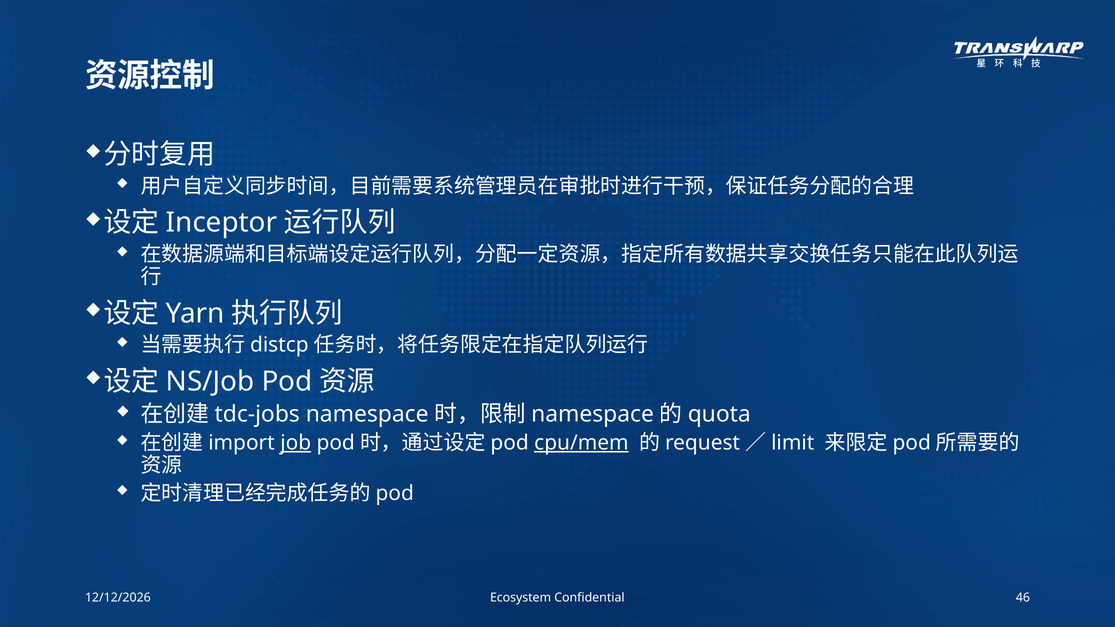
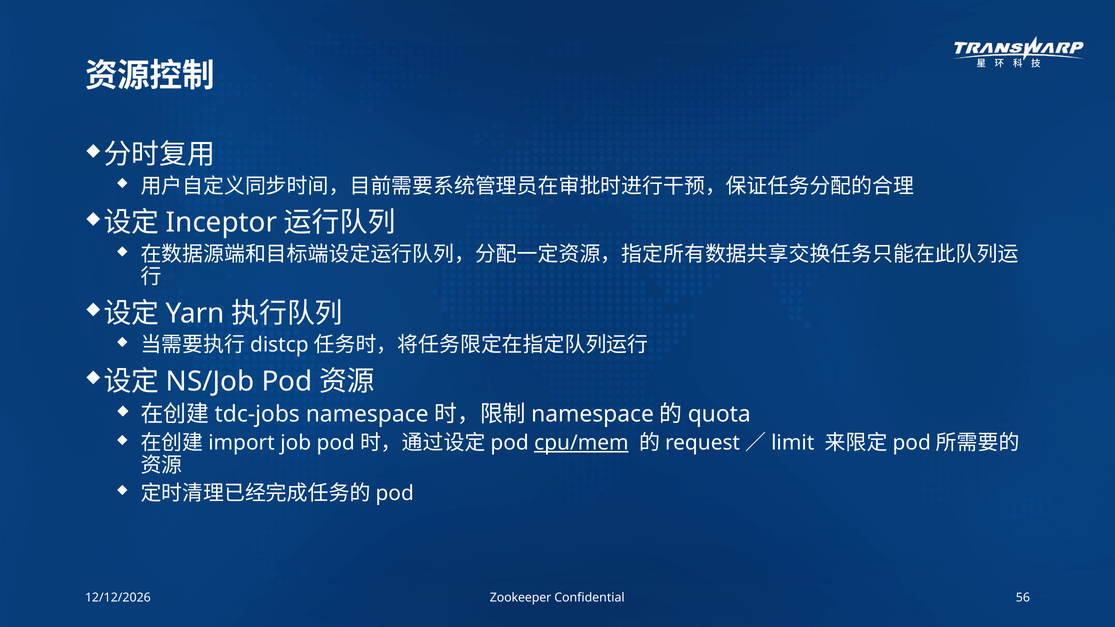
job underline: present -> none
Ecosystem: Ecosystem -> Zookeeper
46: 46 -> 56
